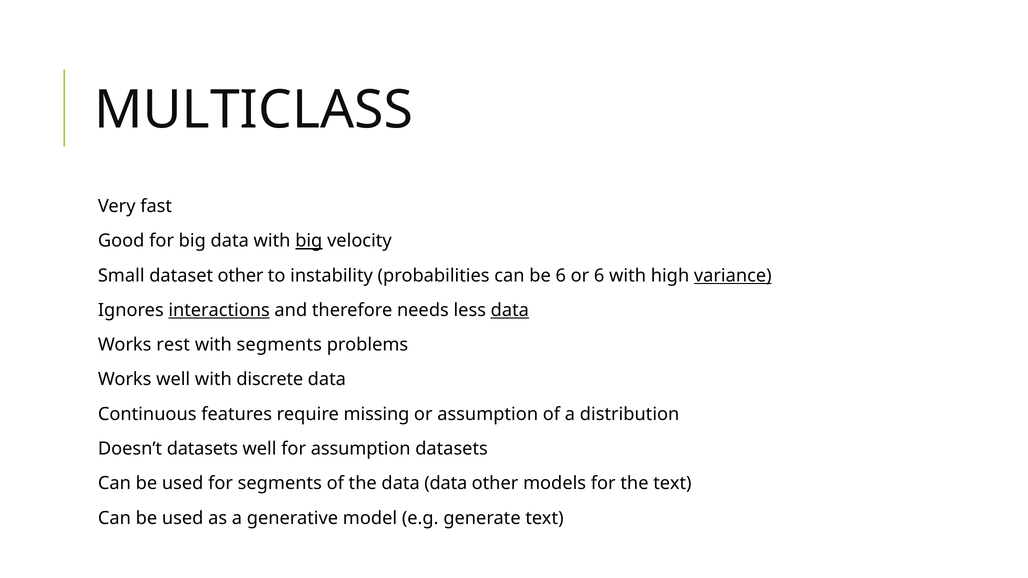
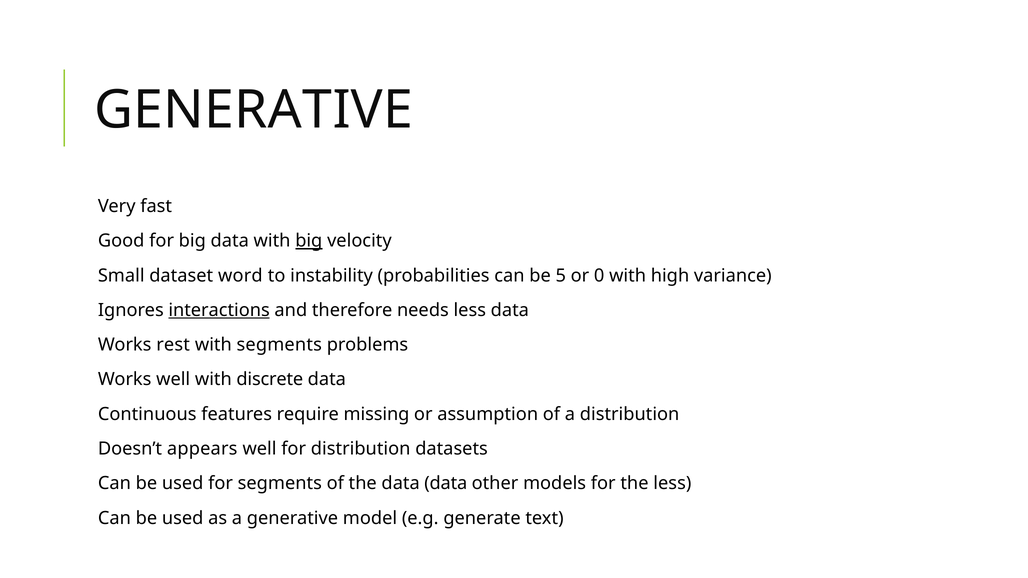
MULTICLASS at (254, 110): MULTICLASS -> GENERATIVE
dataset other: other -> word
be 6: 6 -> 5
or 6: 6 -> 0
variance underline: present -> none
data at (510, 310) underline: present -> none
Doesn’t datasets: datasets -> appears
for assumption: assumption -> distribution
the text: text -> less
